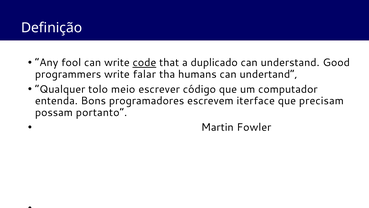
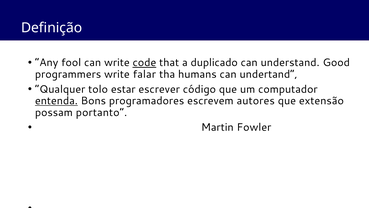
meio: meio -> estar
entenda underline: none -> present
iterface: iterface -> autores
precisam: precisam -> extensão
